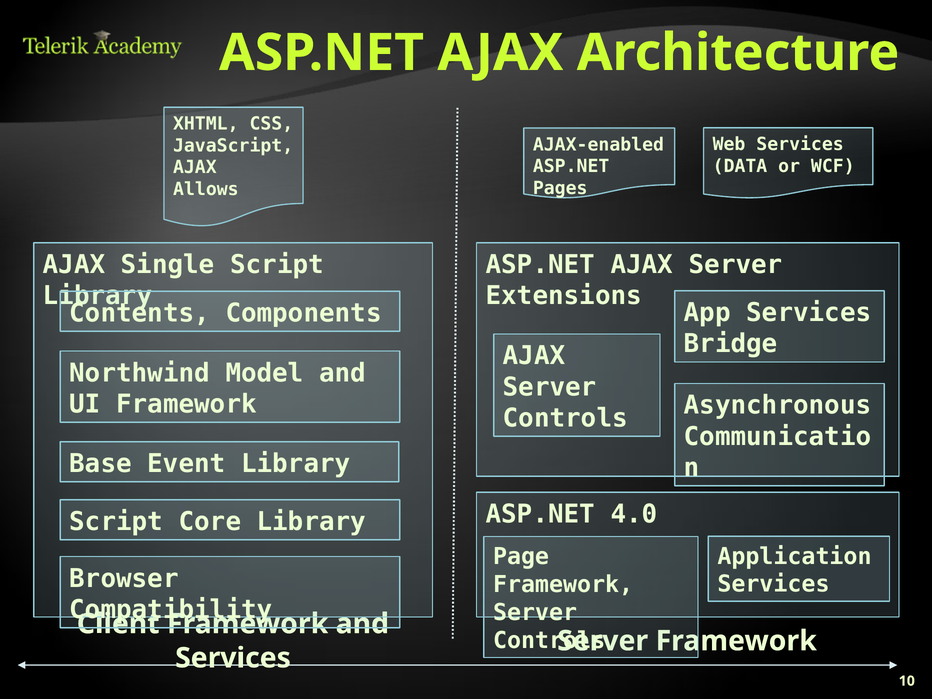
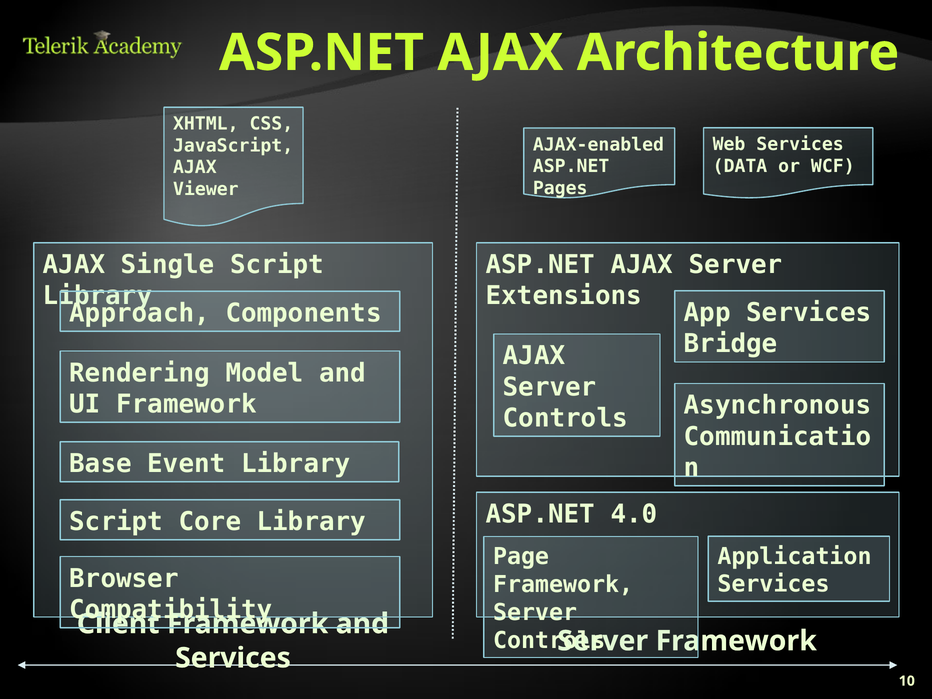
Allows: Allows -> Viewer
Contents: Contents -> Approach
Northwind: Northwind -> Rendering
